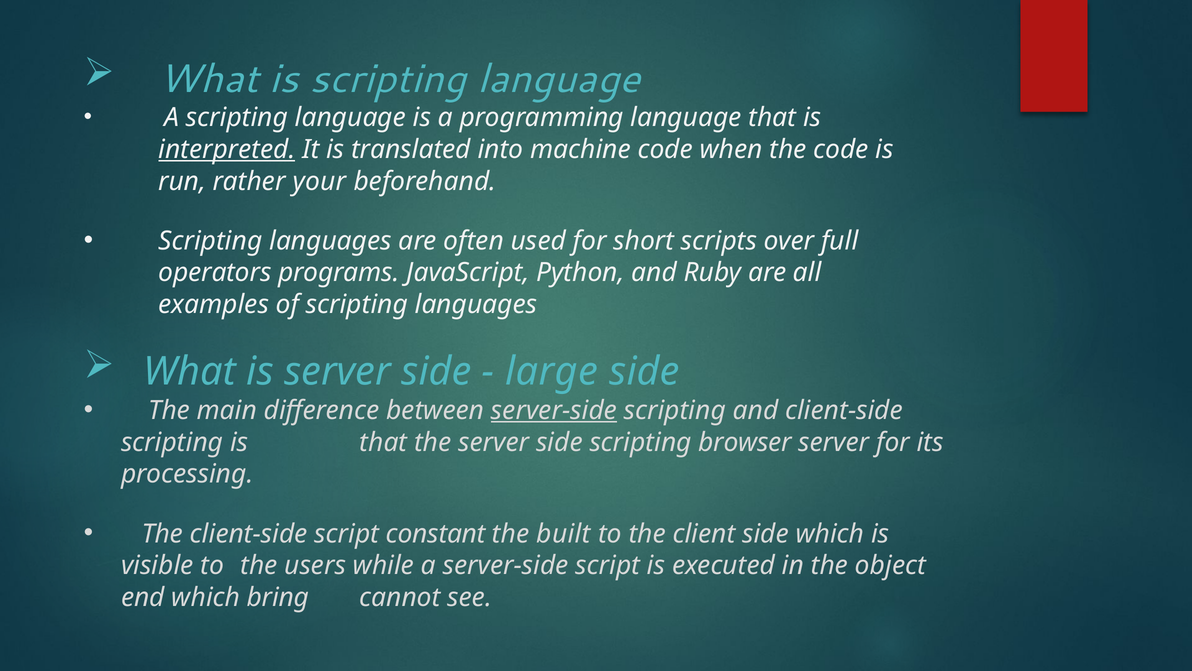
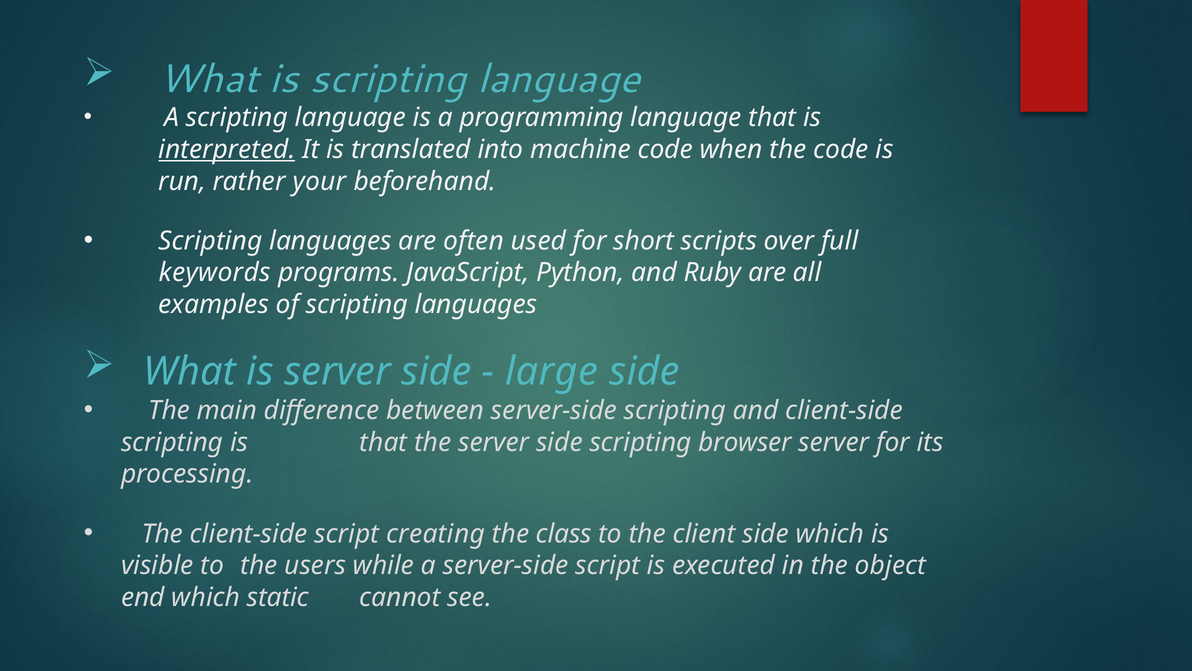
operators: operators -> keywords
server-side at (554, 410) underline: present -> none
constant: constant -> creating
built: built -> class
bring: bring -> static
